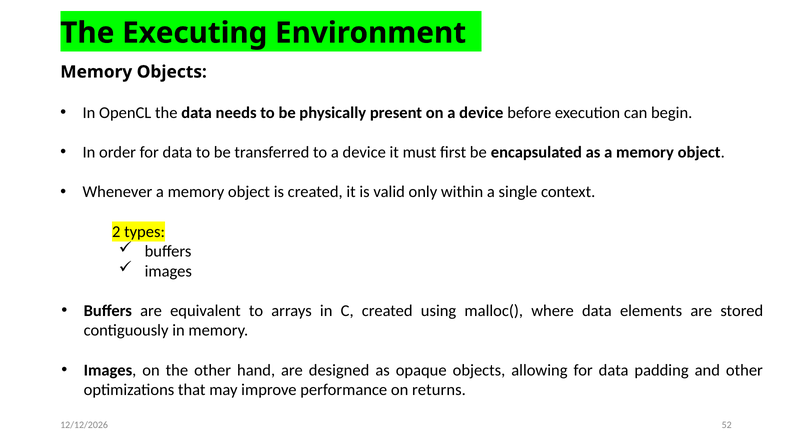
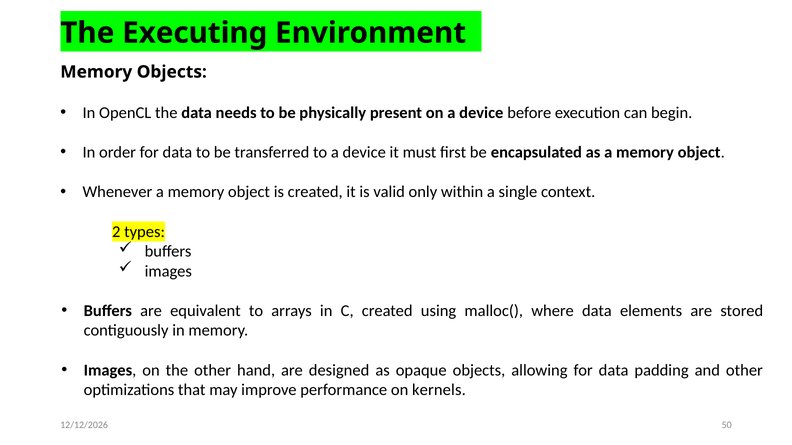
returns: returns -> kernels
52: 52 -> 50
